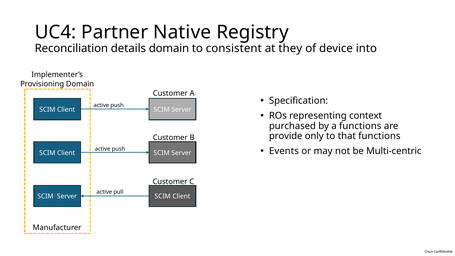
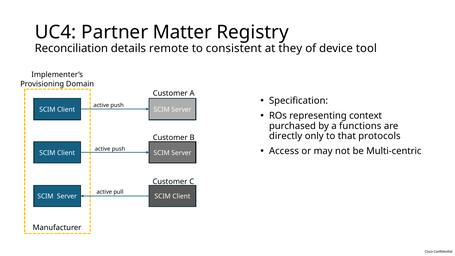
Native: Native -> Matter
details domain: domain -> remote
into: into -> tool
provide: provide -> directly
that functions: functions -> protocols
Events: Events -> Access
